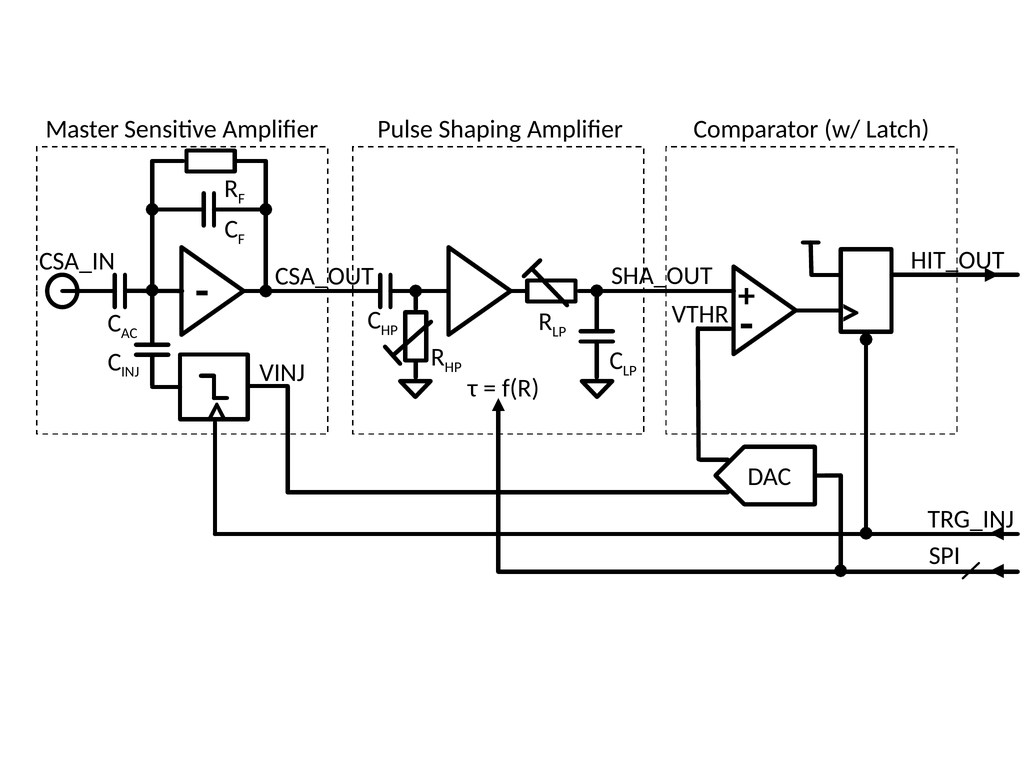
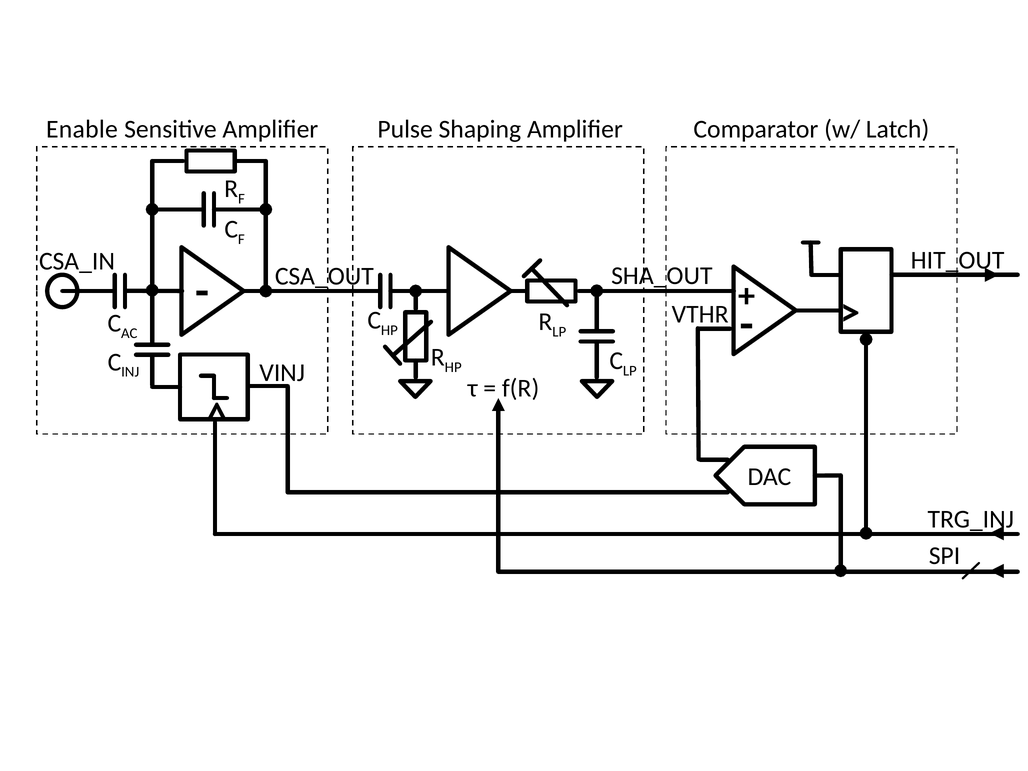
Master: Master -> Enable
